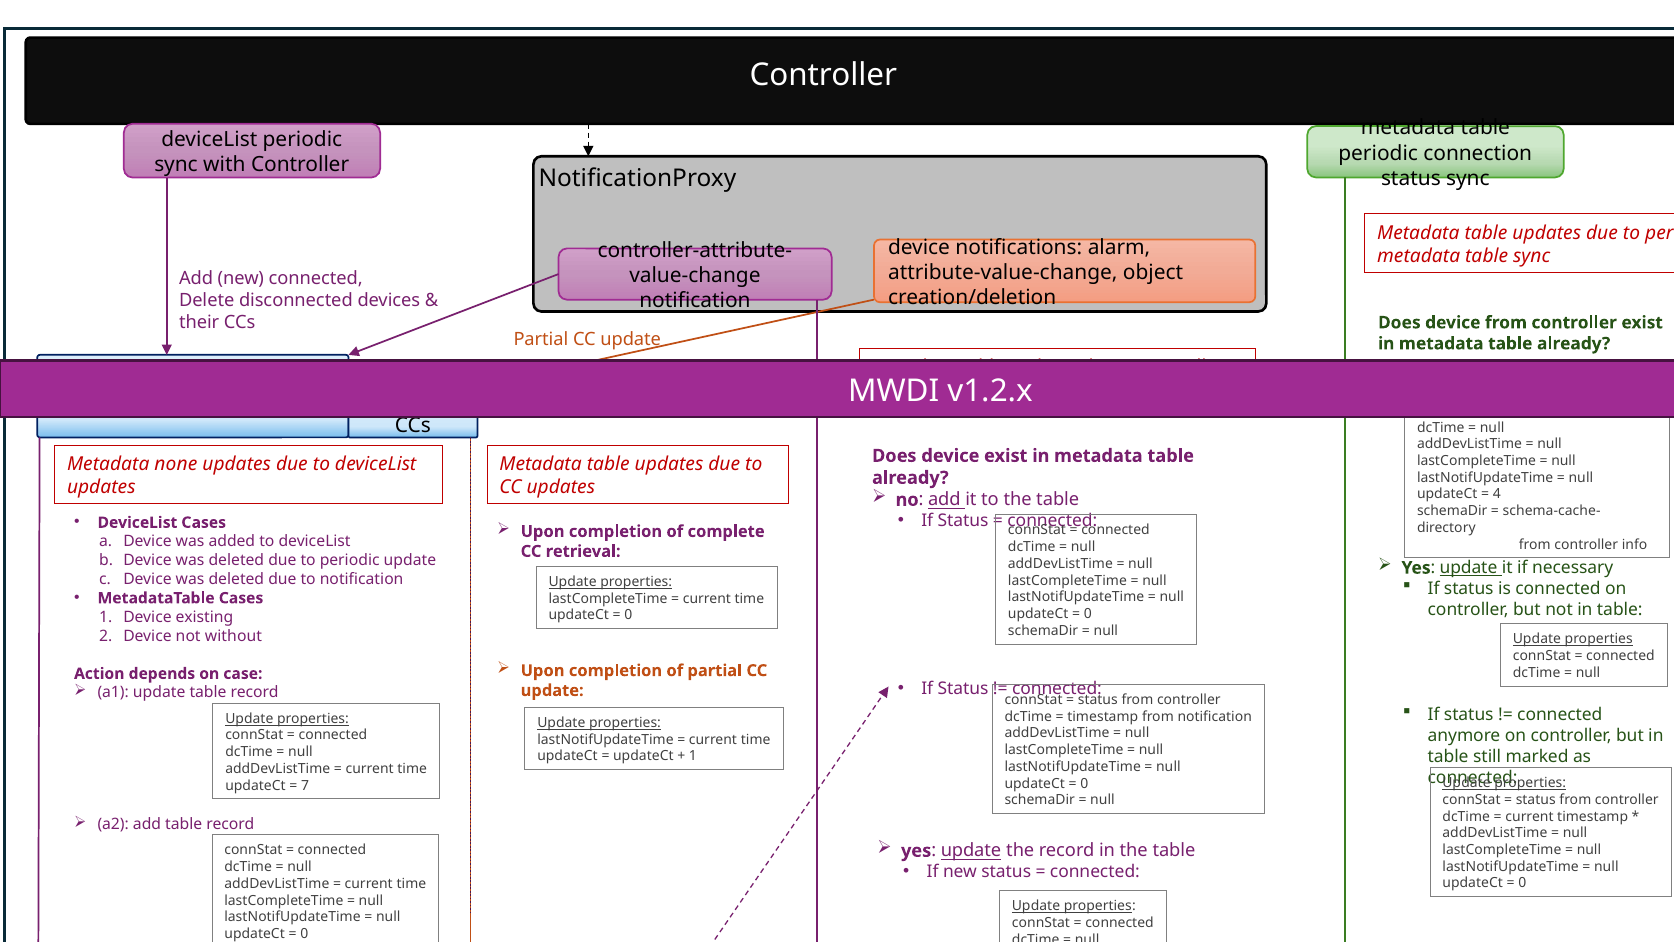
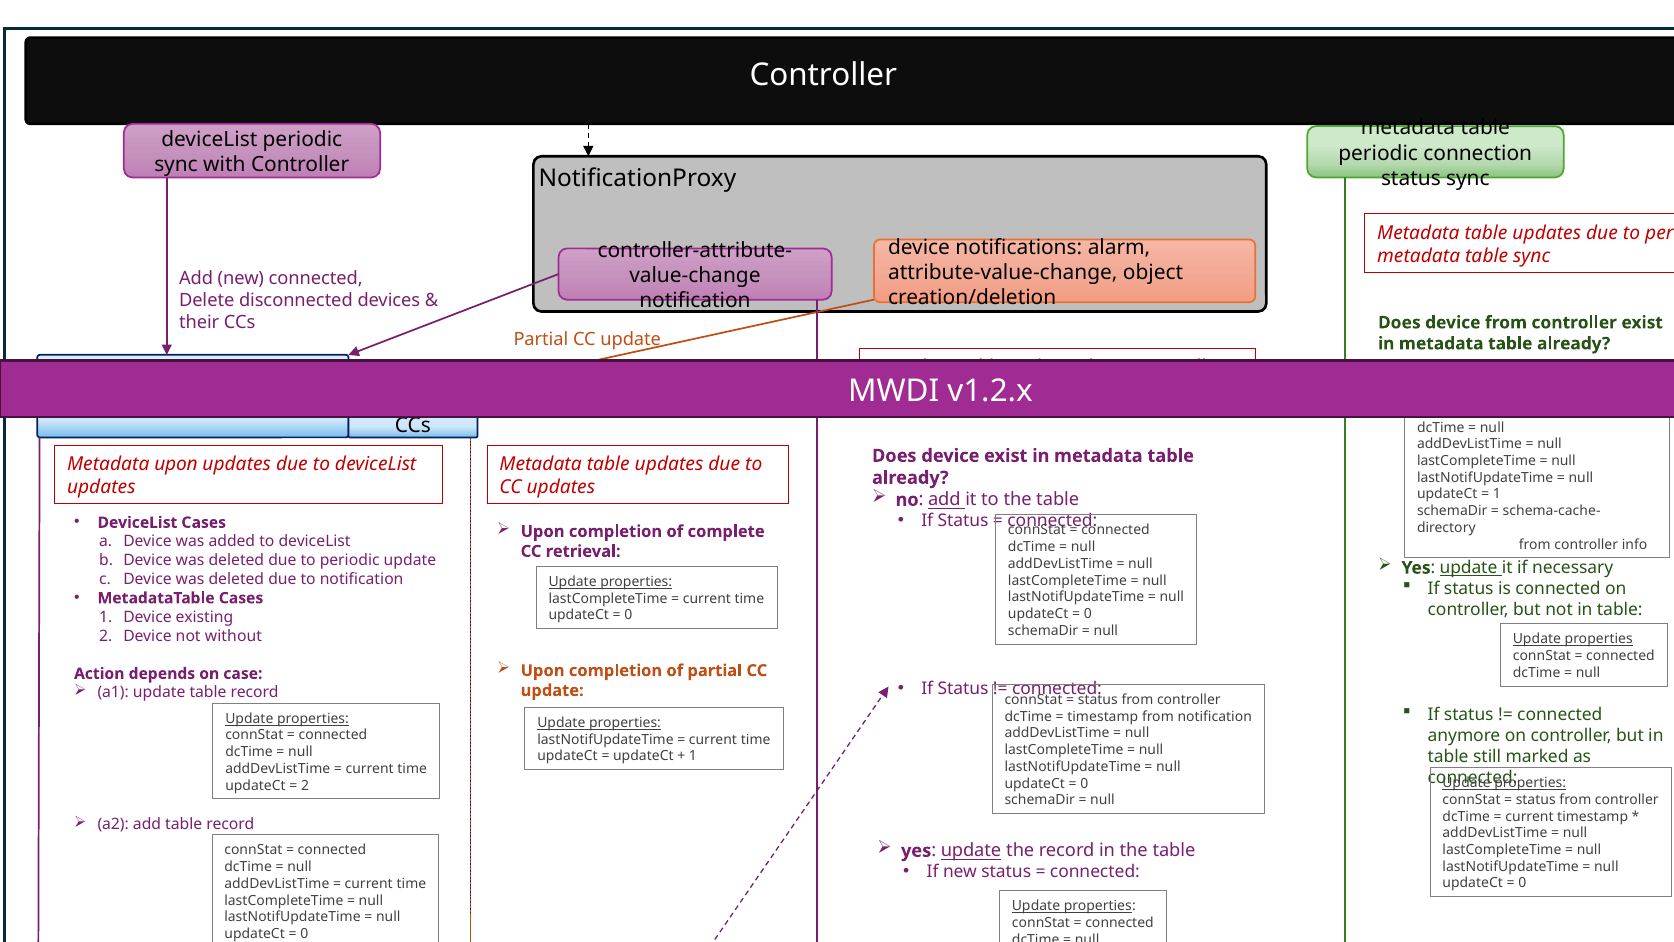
Metadata none: none -> upon
4 at (1497, 494): 4 -> 1
7 at (305, 785): 7 -> 2
